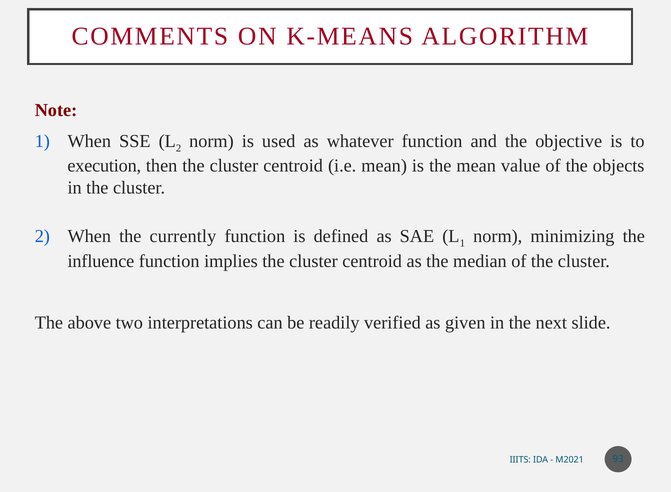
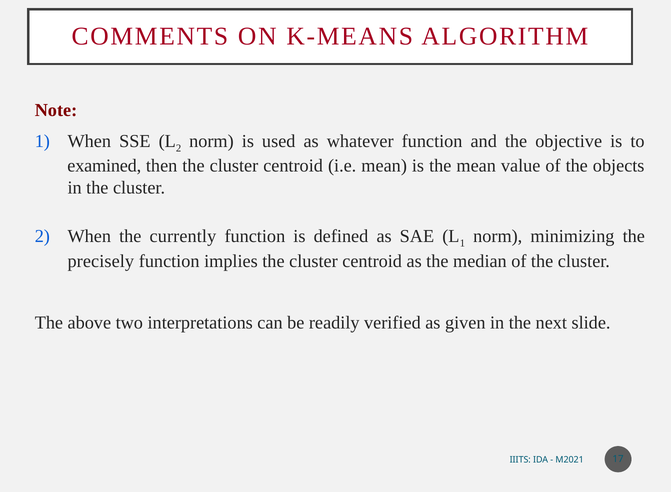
execution: execution -> examined
influence: influence -> precisely
93: 93 -> 17
